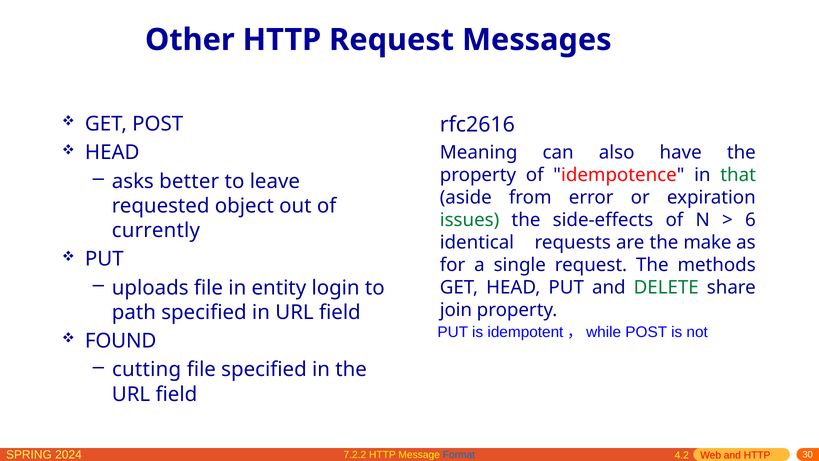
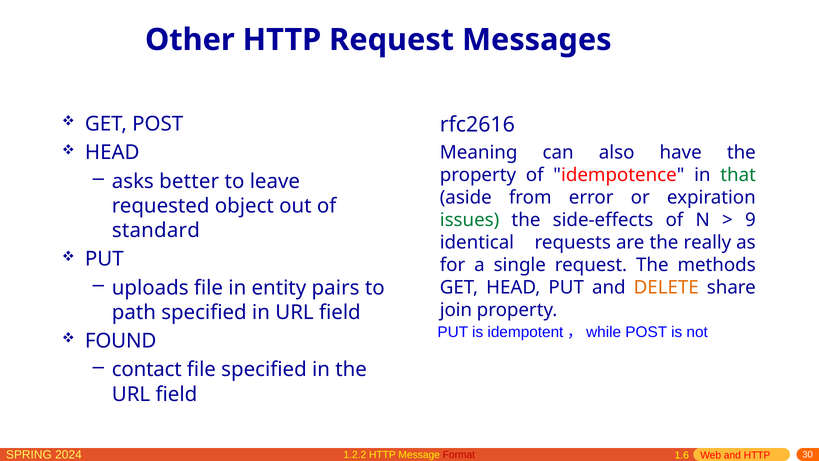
6: 6 -> 9
currently: currently -> standard
make: make -> really
login: login -> pairs
DELETE colour: green -> orange
cutting: cutting -> contact
7.2.2: 7.2.2 -> 1.2.2
Format colour: blue -> red
4.2: 4.2 -> 1.6
